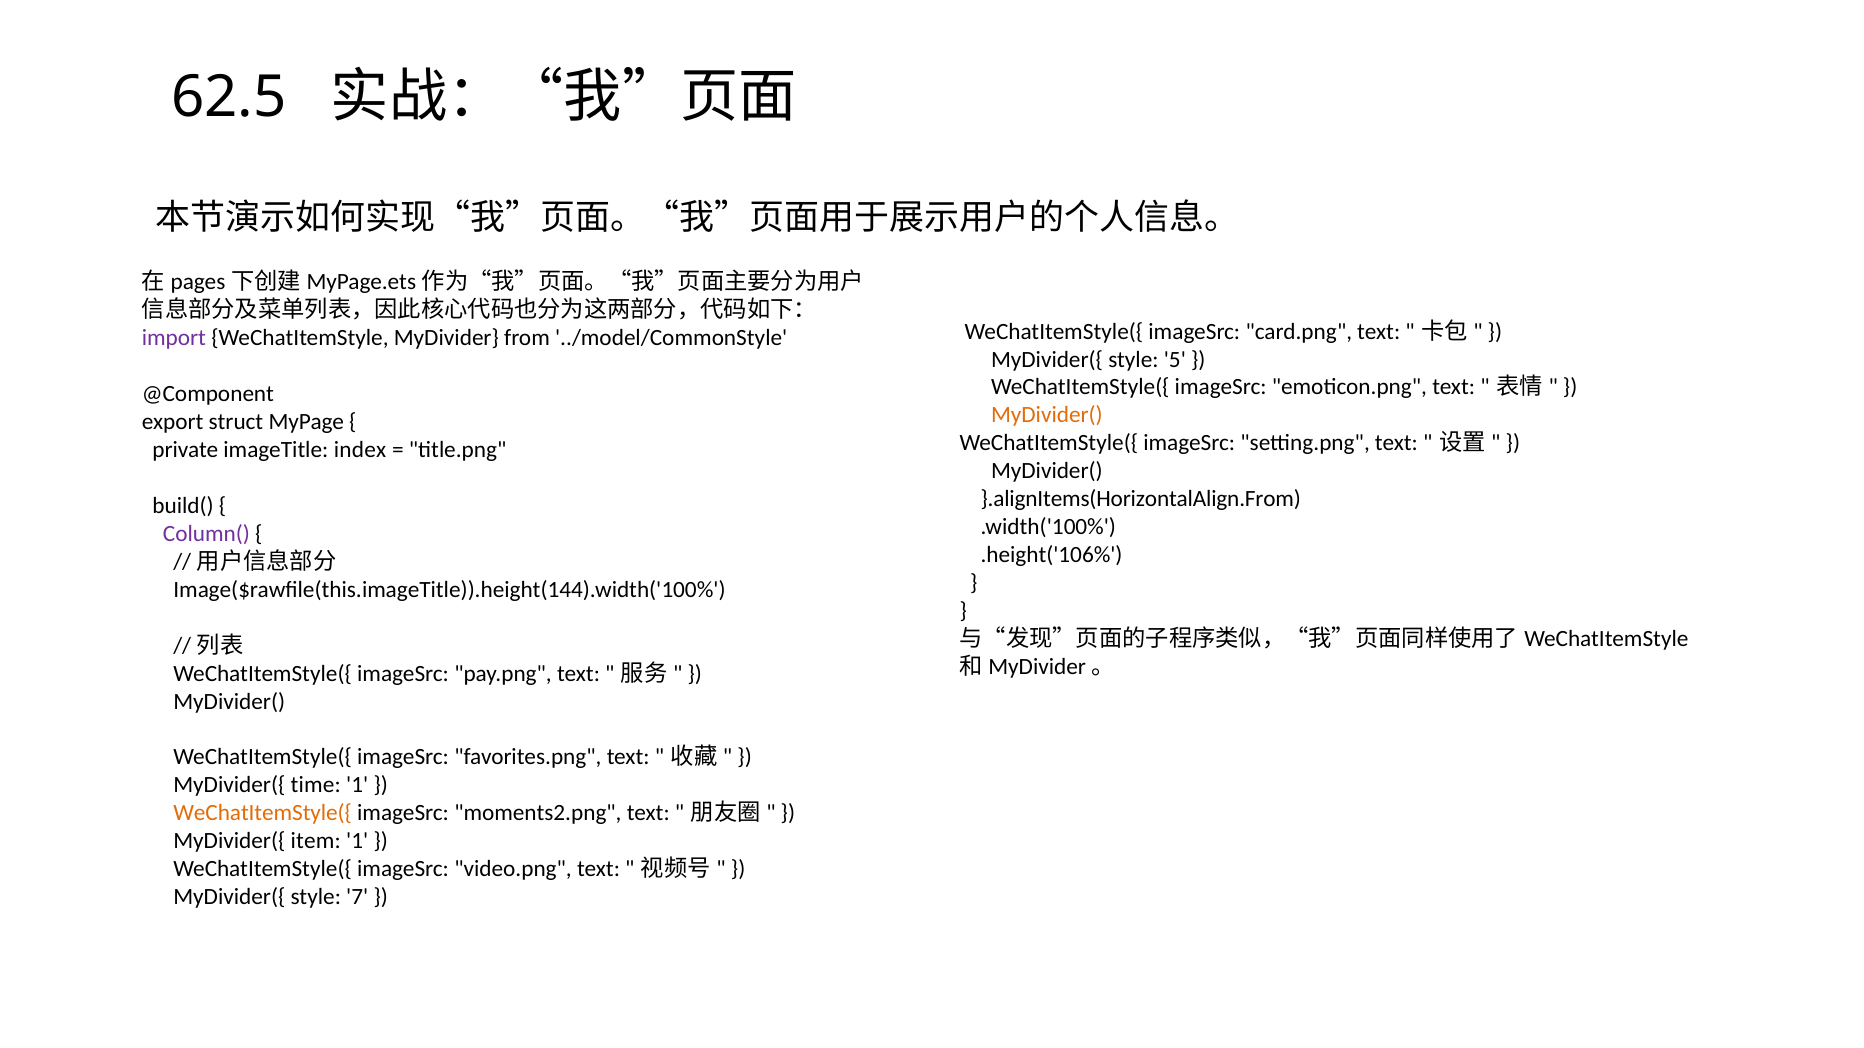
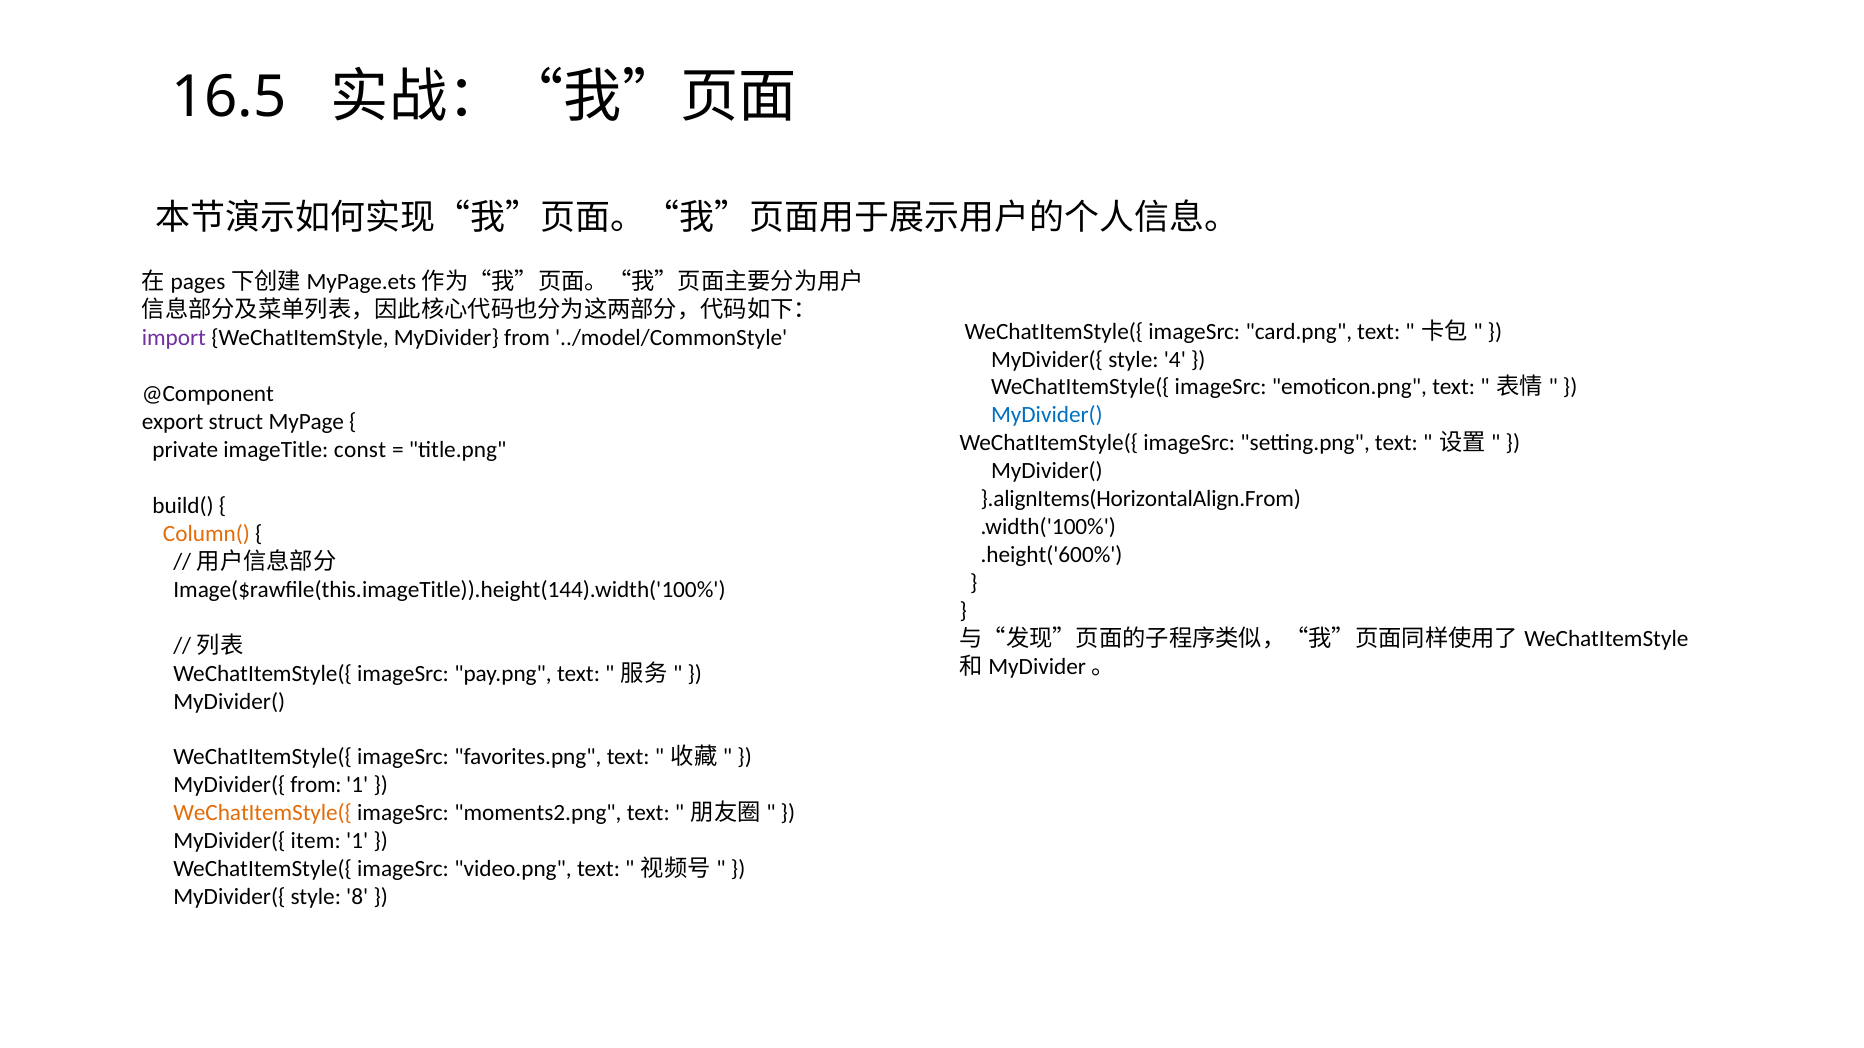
62.5: 62.5 -> 16.5
5: 5 -> 4
MyDivider( at (1047, 415) colour: orange -> blue
index: index -> const
Column( colour: purple -> orange
.height('106%: .height('106% -> .height('600%
MyDivider({ time: time -> from
7: 7 -> 8
